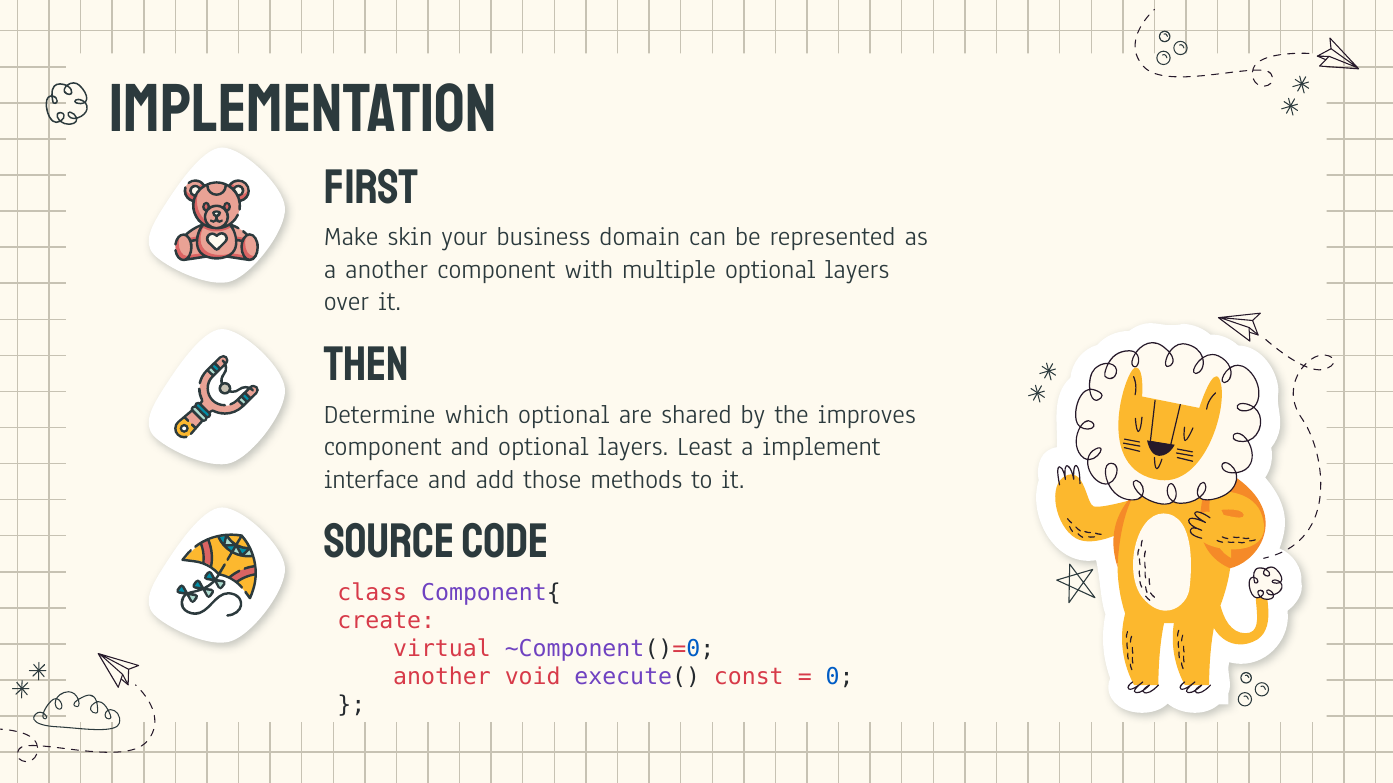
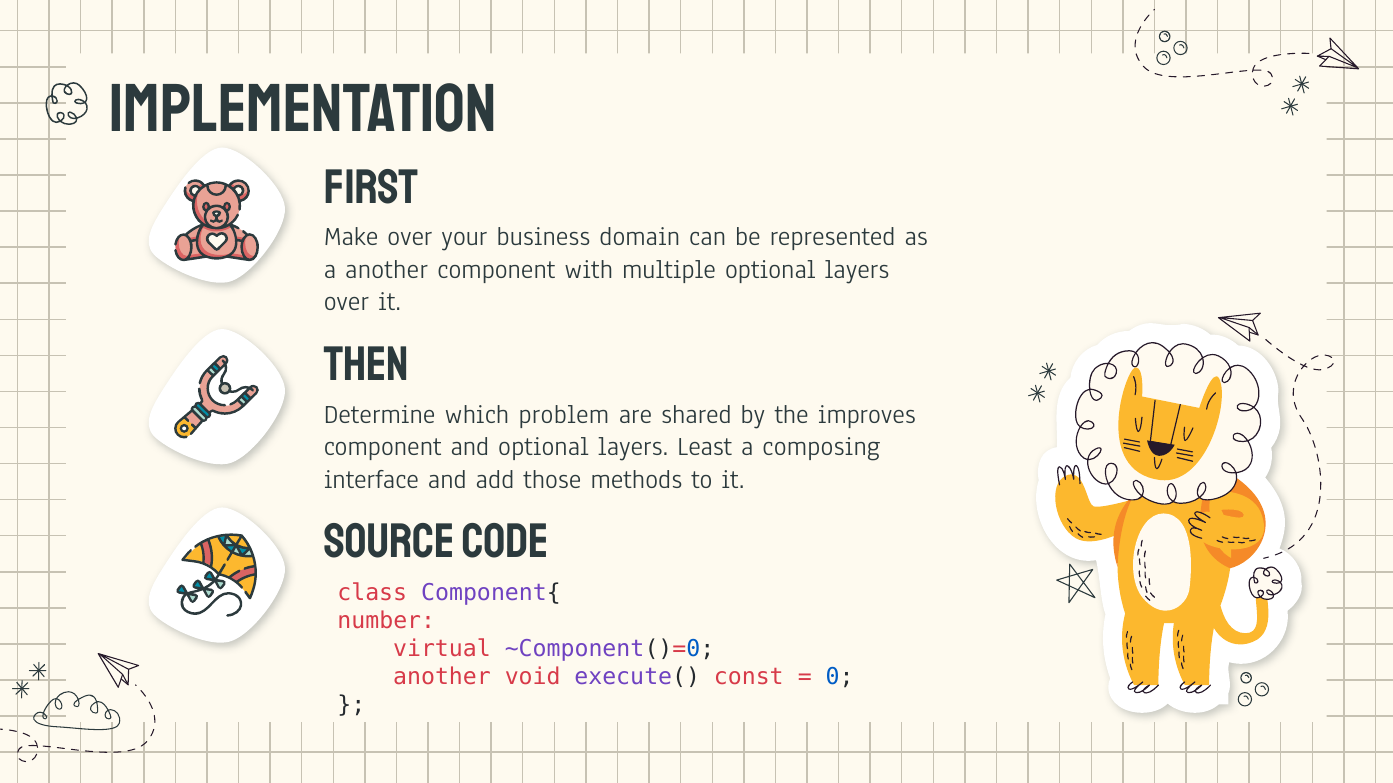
Make skin: skin -> over
which optional: optional -> problem
implement: implement -> composing
create: create -> number
